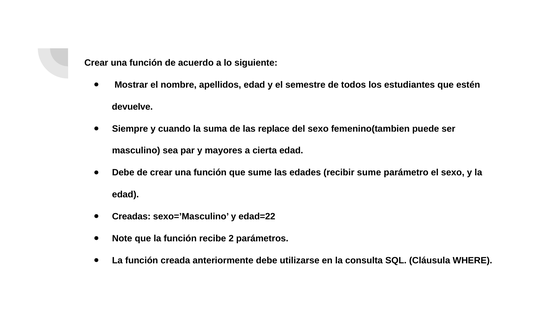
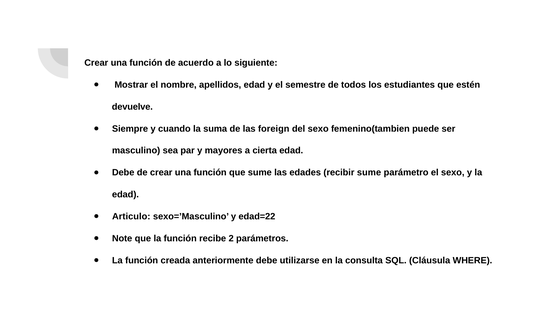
replace: replace -> foreign
Creadas: Creadas -> Articulo
